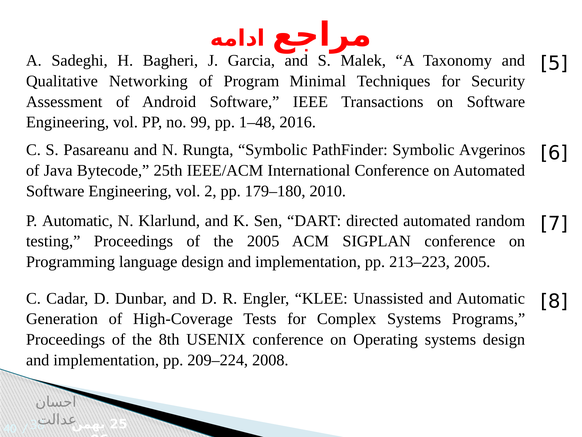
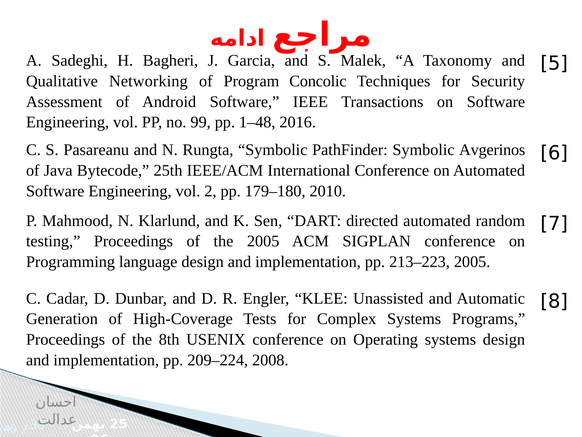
Minimal: Minimal -> Concolic
P Automatic: Automatic -> Mahmood
